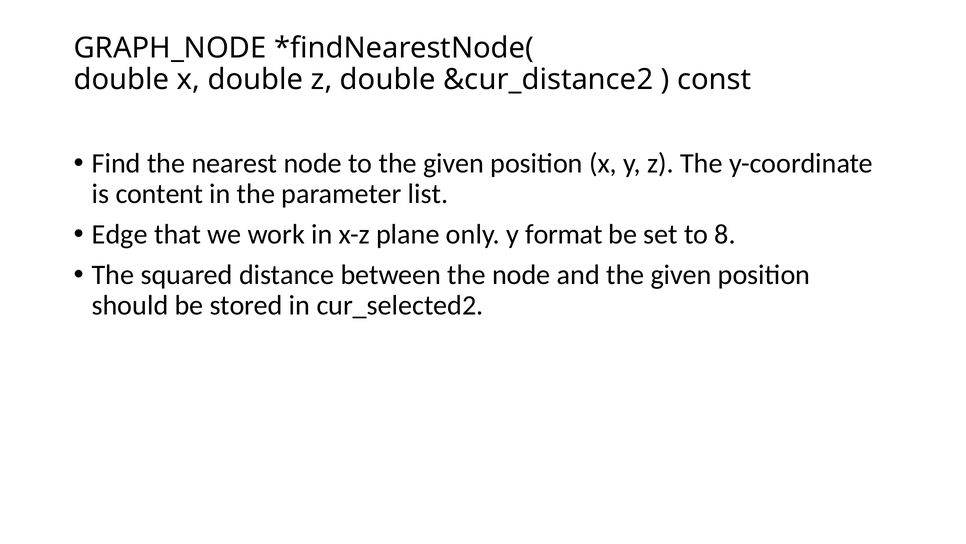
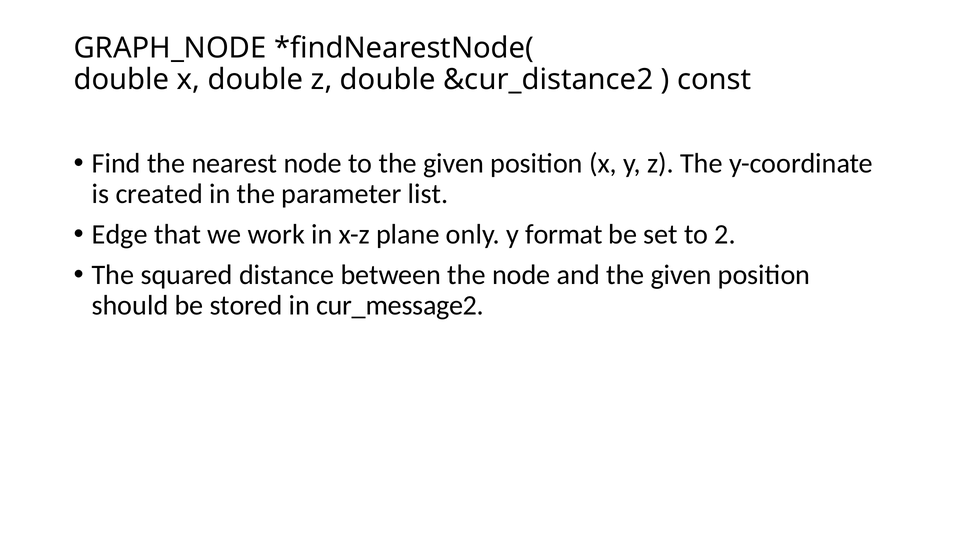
content: content -> created
8: 8 -> 2
cur_selected2: cur_selected2 -> cur_message2
